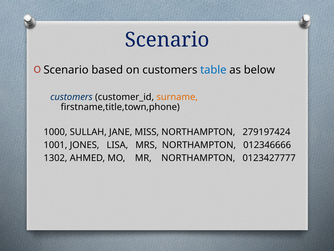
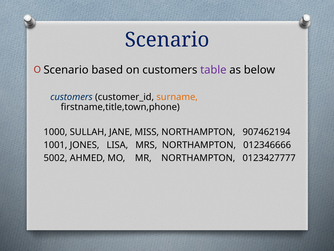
table colour: blue -> purple
279197424: 279197424 -> 907462194
1302: 1302 -> 5002
